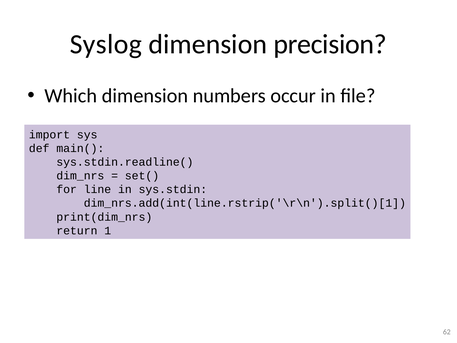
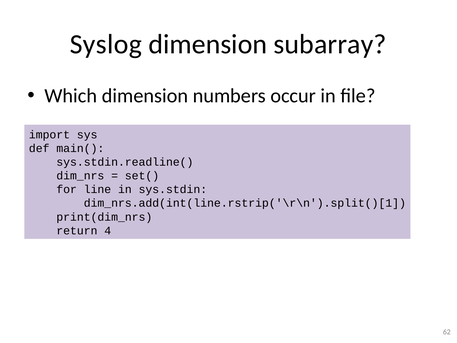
precision: precision -> subarray
1: 1 -> 4
